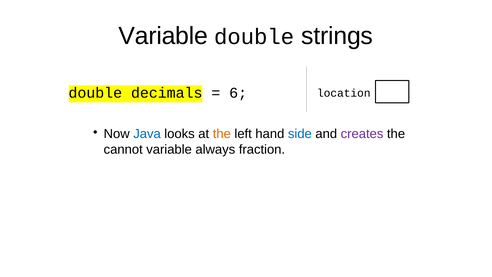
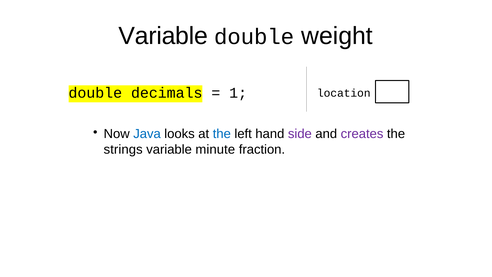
strings: strings -> weight
6: 6 -> 1
the at (222, 134) colour: orange -> blue
side colour: blue -> purple
cannot: cannot -> strings
always: always -> minute
